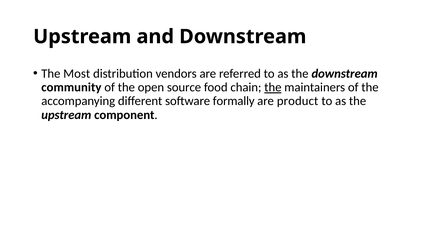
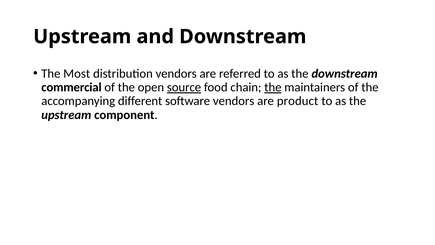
community: community -> commercial
source underline: none -> present
software formally: formally -> vendors
